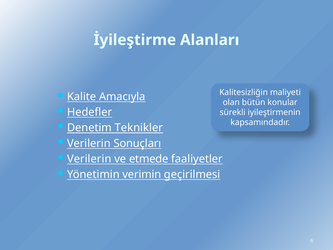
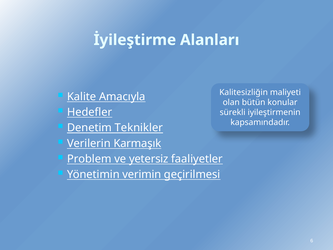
Sonuçları: Sonuçları -> Karmaşık
Verilerin at (89, 159): Verilerin -> Problem
etmede: etmede -> yetersiz
